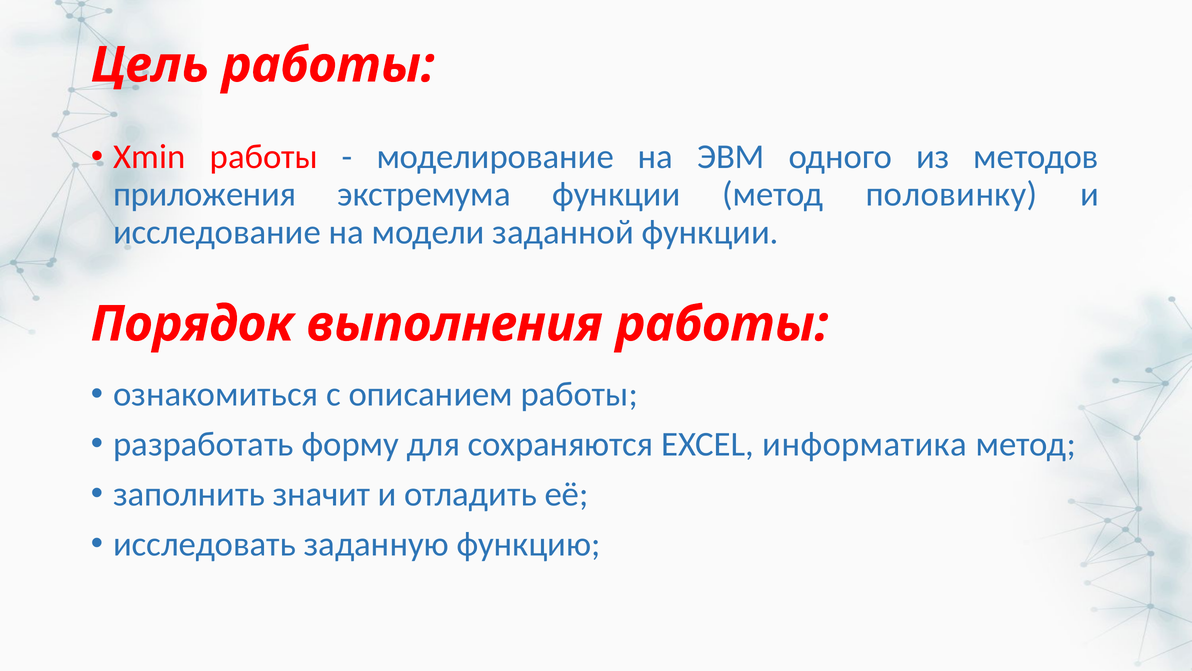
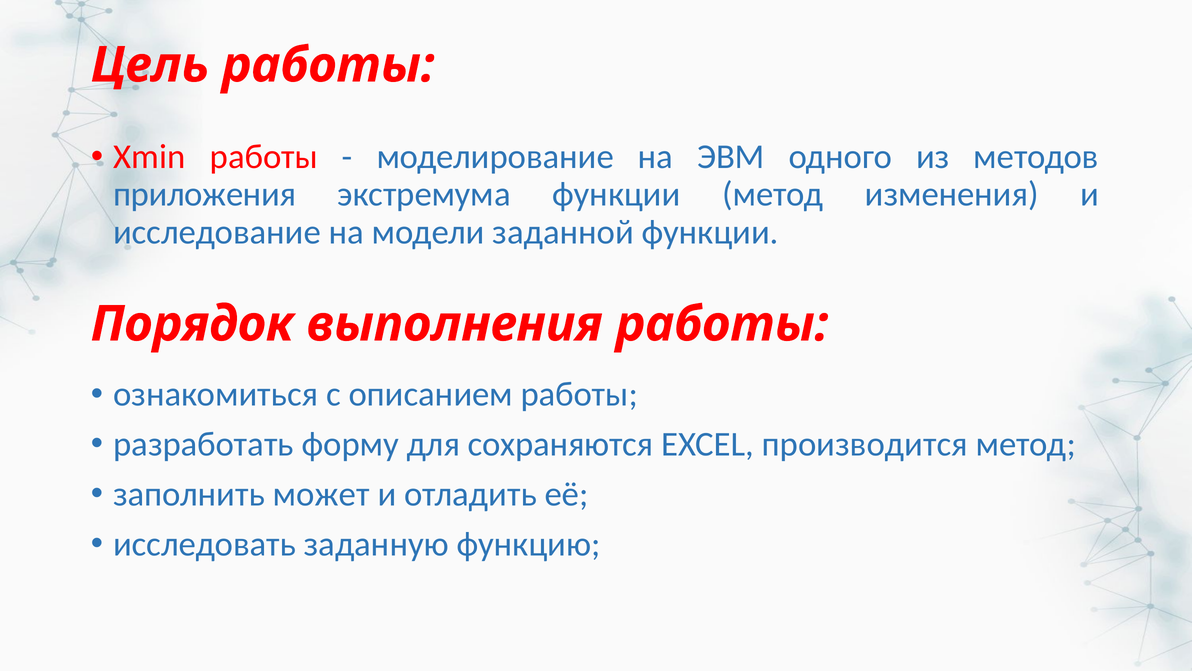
половинку: половинку -> изменения
информатика: информатика -> производится
значит: значит -> может
